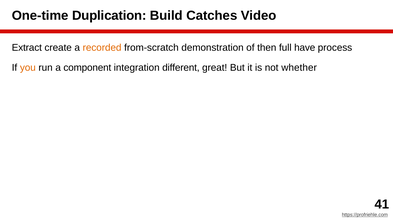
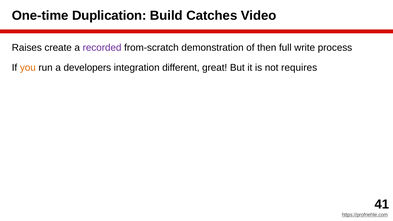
Extract: Extract -> Raises
recorded colour: orange -> purple
have: have -> write
component: component -> developers
whether: whether -> requires
